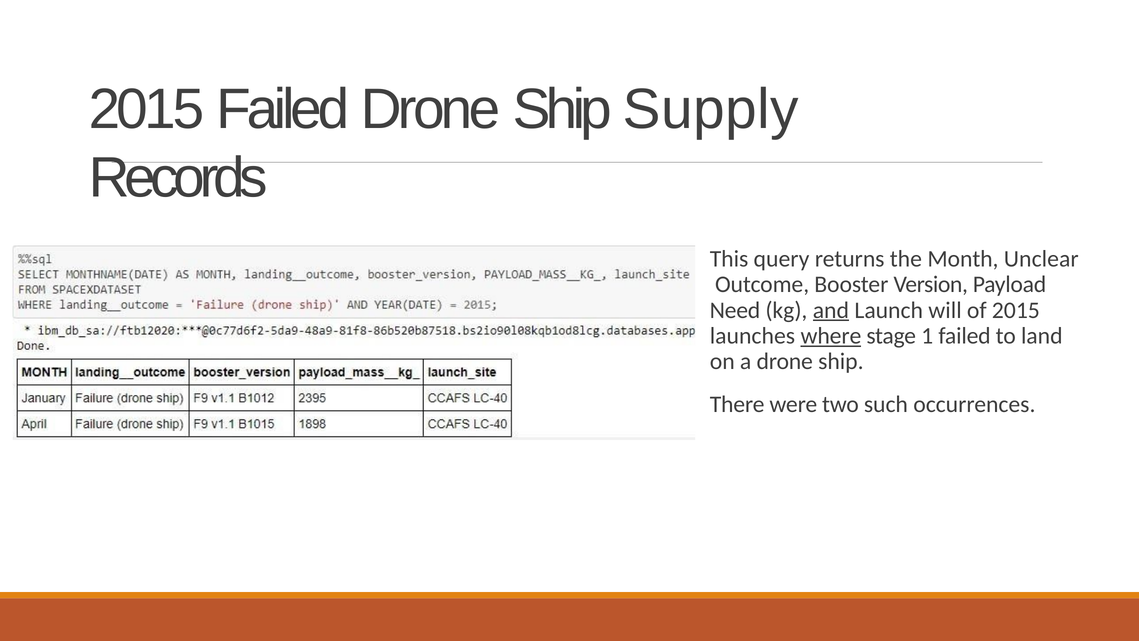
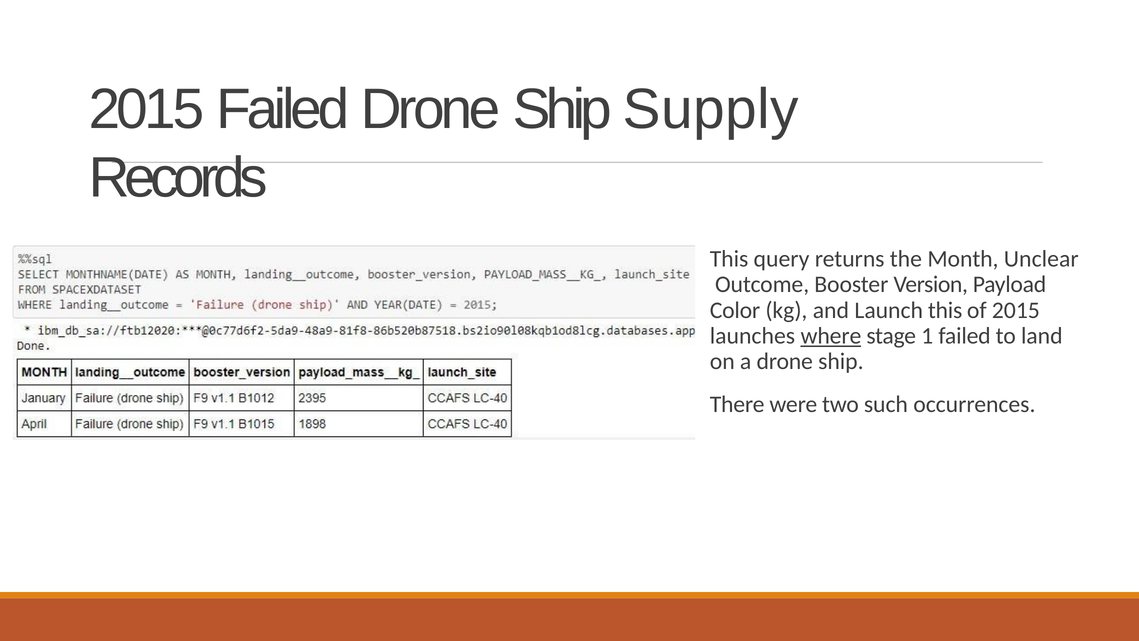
Need: Need -> Color
and underline: present -> none
Launch will: will -> this
